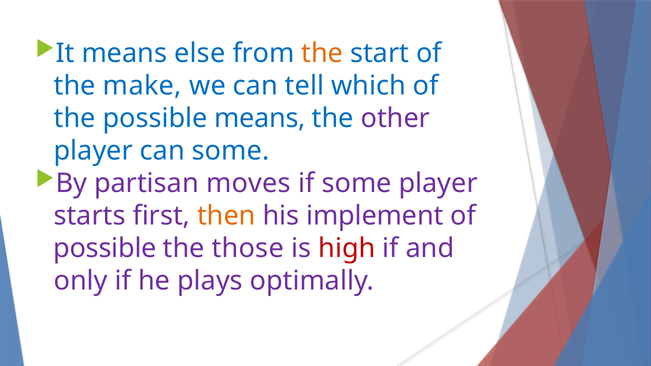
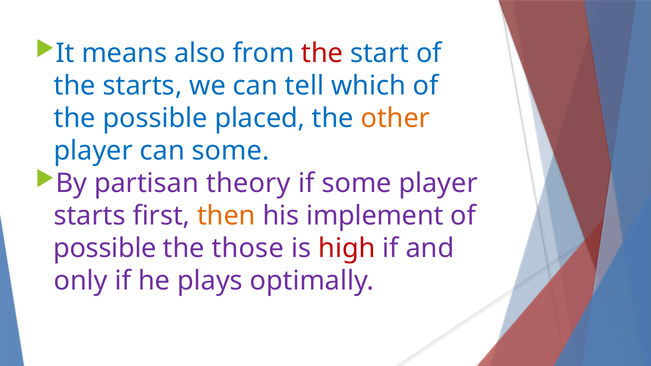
else: else -> also
the at (322, 53) colour: orange -> red
the make: make -> starts
possible means: means -> placed
other colour: purple -> orange
moves: moves -> theory
